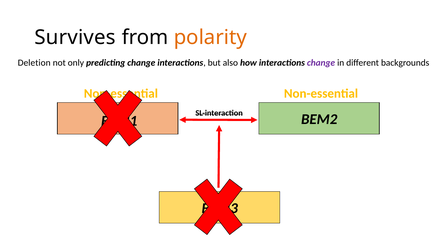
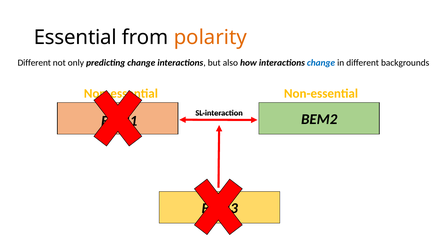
Survives: Survives -> Essential
Deletion at (34, 63): Deletion -> Different
change at (321, 63) colour: purple -> blue
